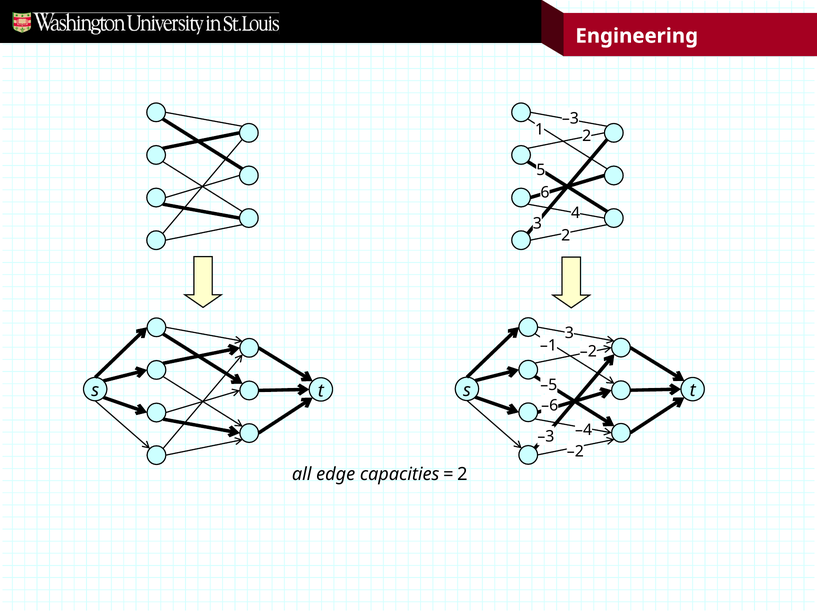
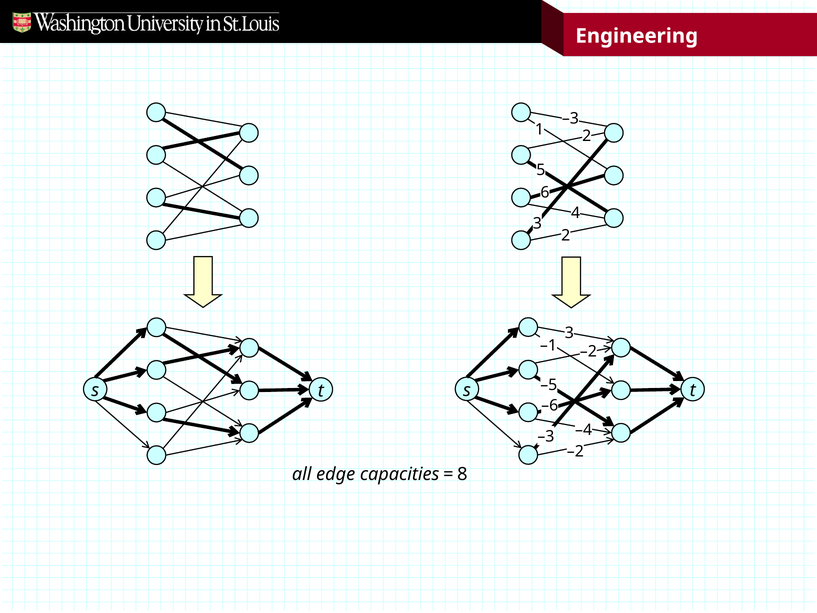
2 at (462, 474): 2 -> 8
